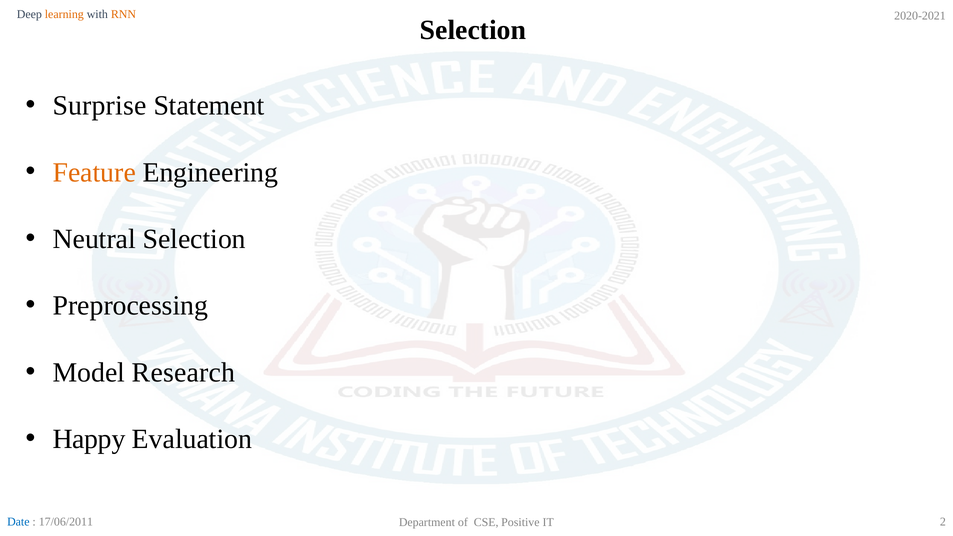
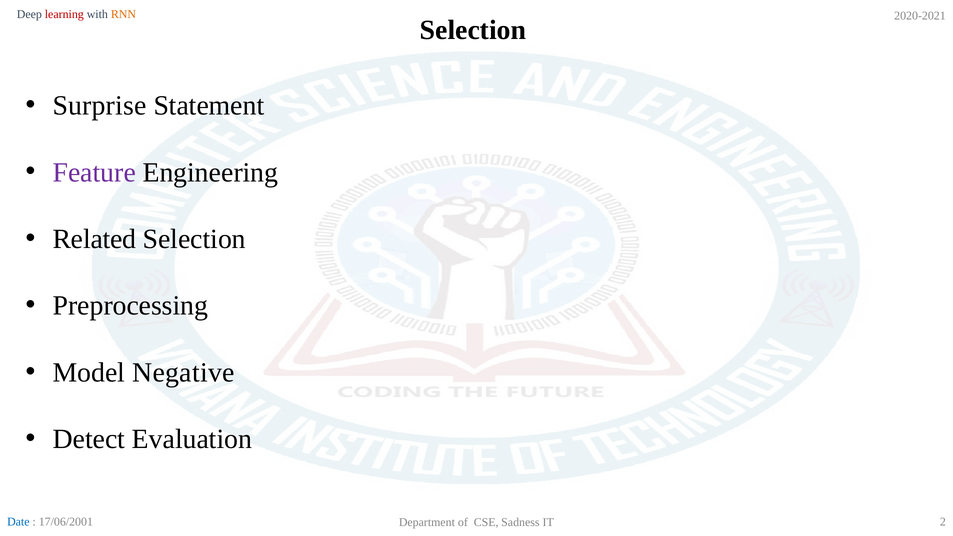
learning colour: orange -> red
Feature colour: orange -> purple
Neutral: Neutral -> Related
Research: Research -> Negative
Happy: Happy -> Detect
17/06/2011: 17/06/2011 -> 17/06/2001
Positive: Positive -> Sadness
